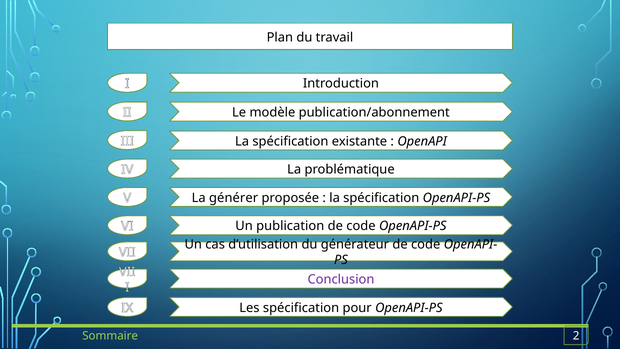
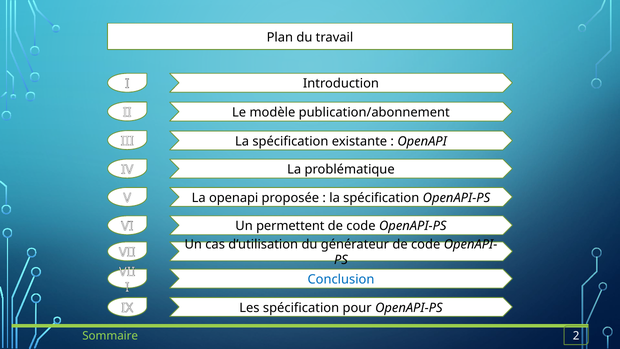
La générer: générer -> openapi
publication: publication -> permettent
Conclusion colour: purple -> blue
